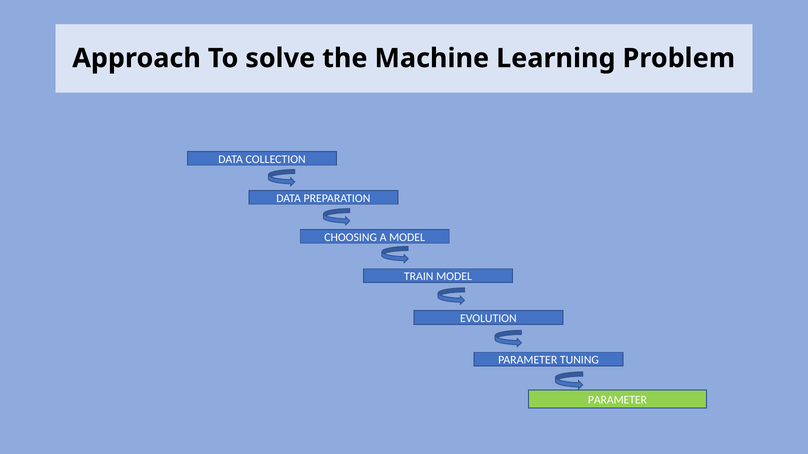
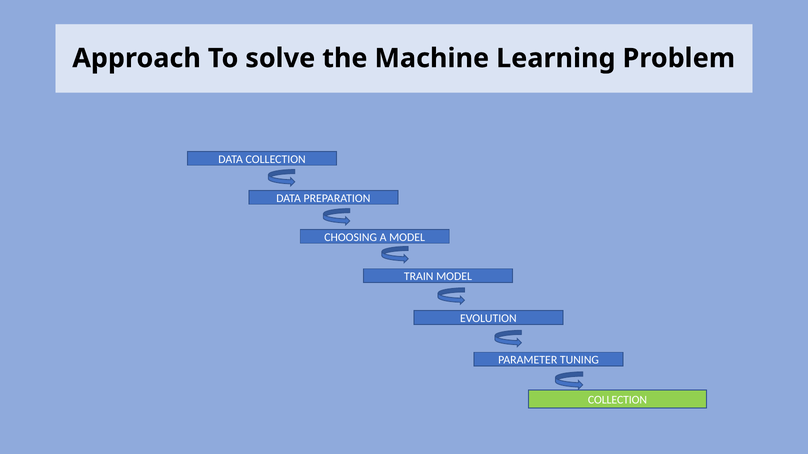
PARAMETER at (617, 400): PARAMETER -> COLLECTION
